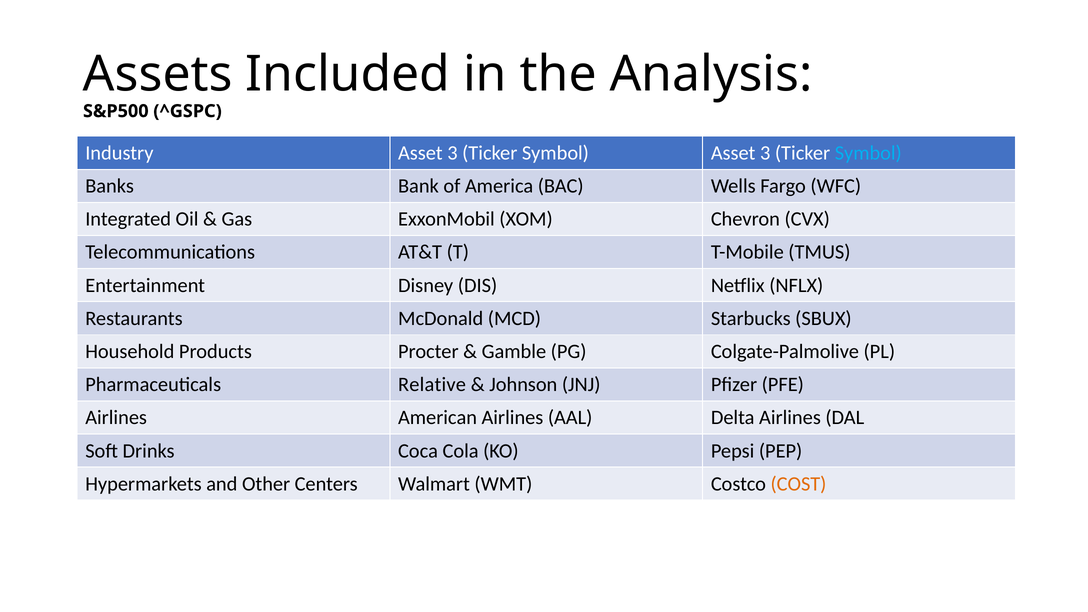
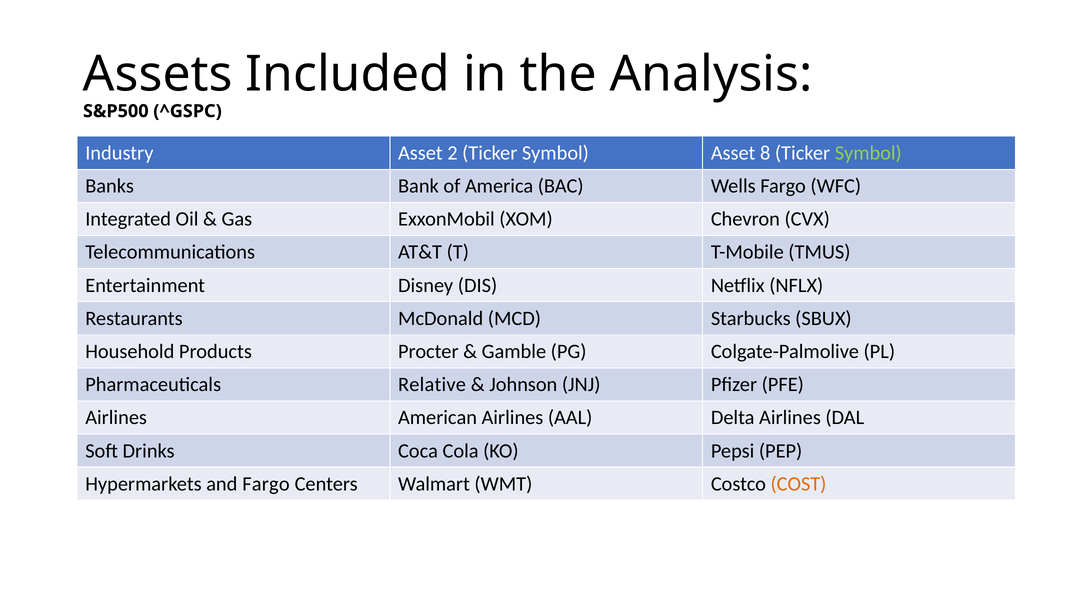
Industry Asset 3: 3 -> 2
Symbol Asset 3: 3 -> 8
Symbol at (868, 153) colour: light blue -> light green
and Other: Other -> Fargo
